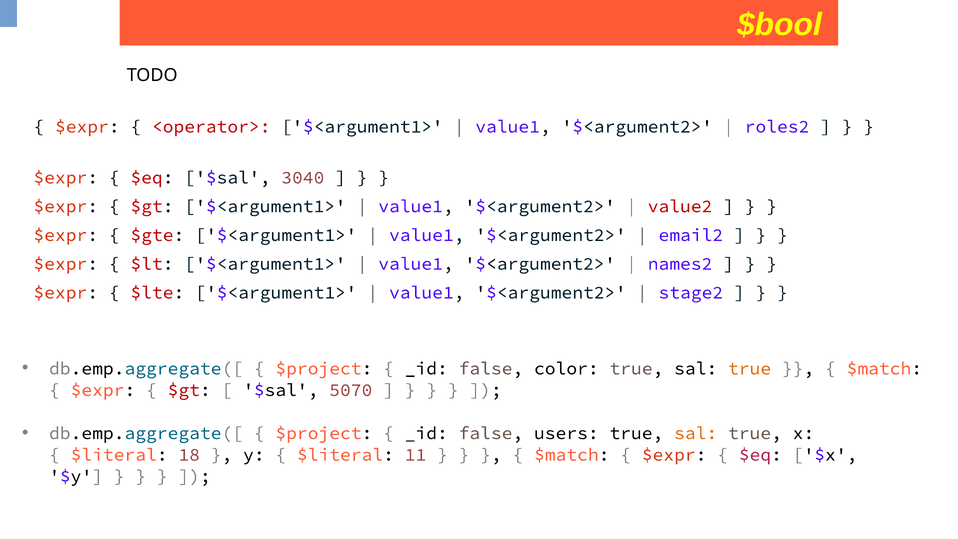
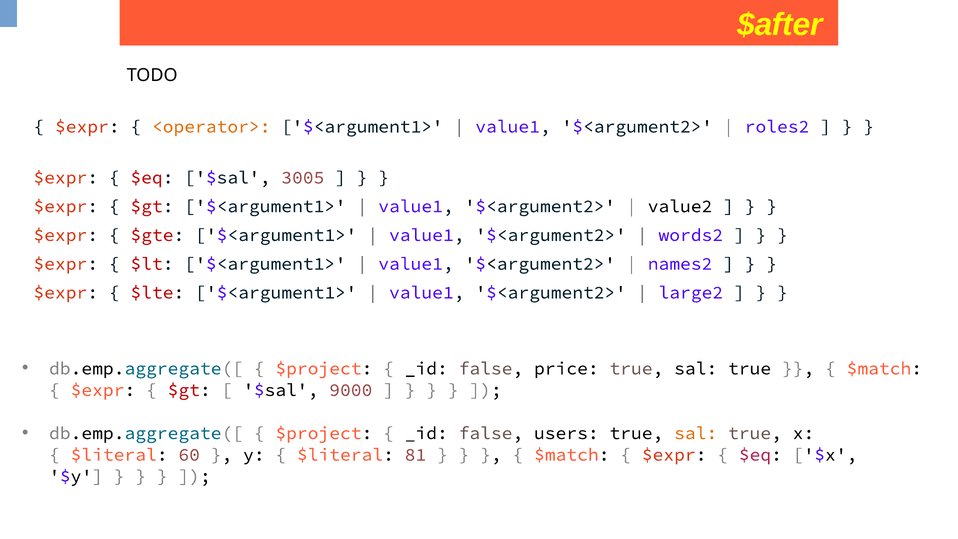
$bool: $bool -> $after
<operator> colour: red -> orange
3040: 3040 -> 3005
value2 colour: red -> black
email2: email2 -> words2
stage2: stage2 -> large2
color: color -> price
true at (750, 368) colour: orange -> black
5070: 5070 -> 9000
18: 18 -> 60
11: 11 -> 81
